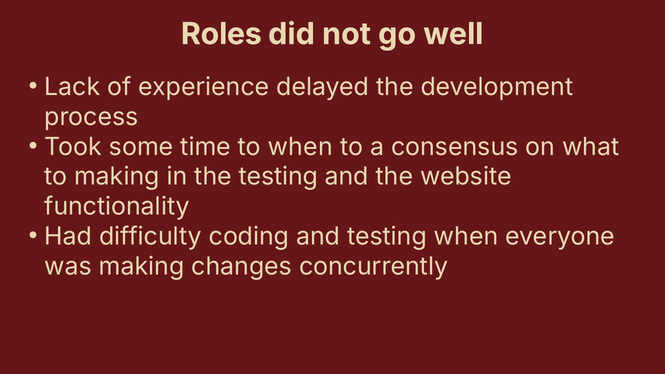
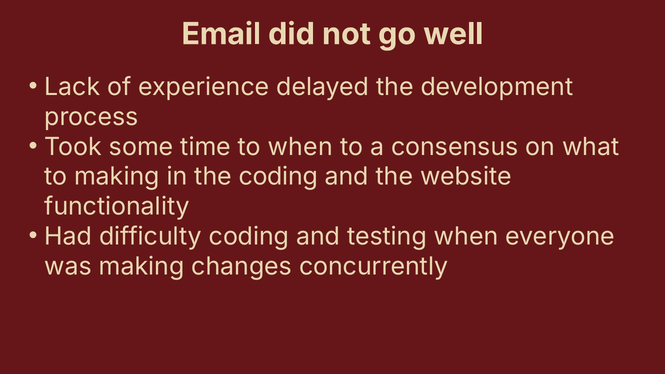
Roles: Roles -> Email
the testing: testing -> coding
